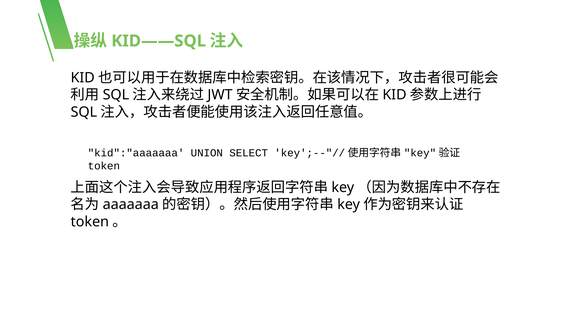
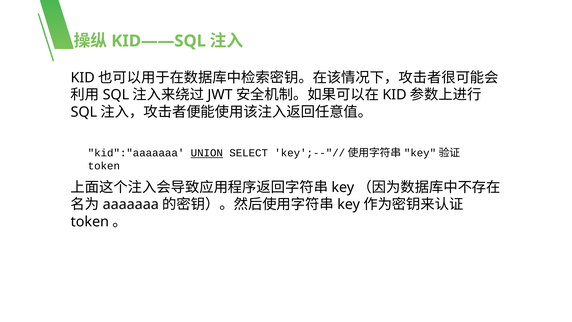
UNION underline: none -> present
